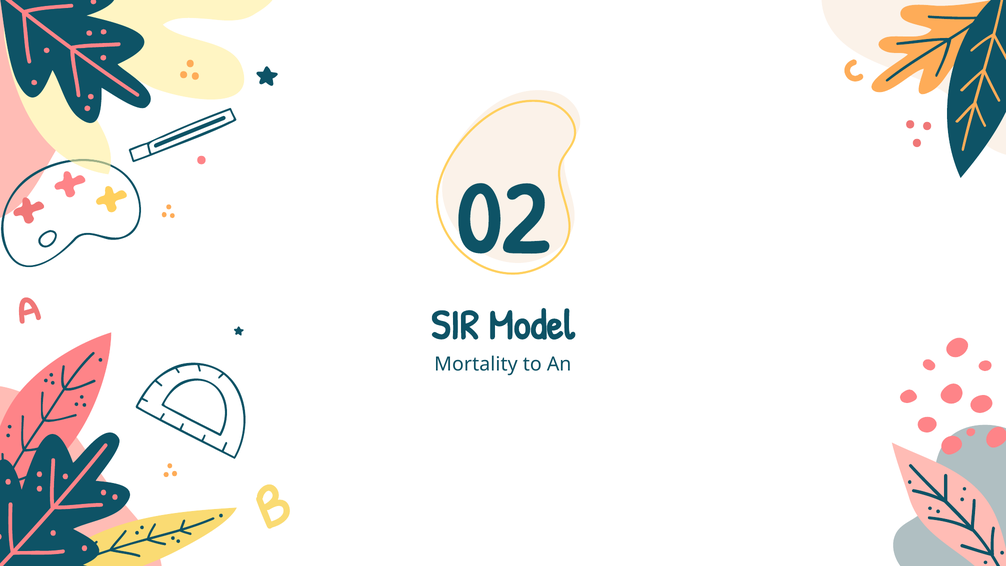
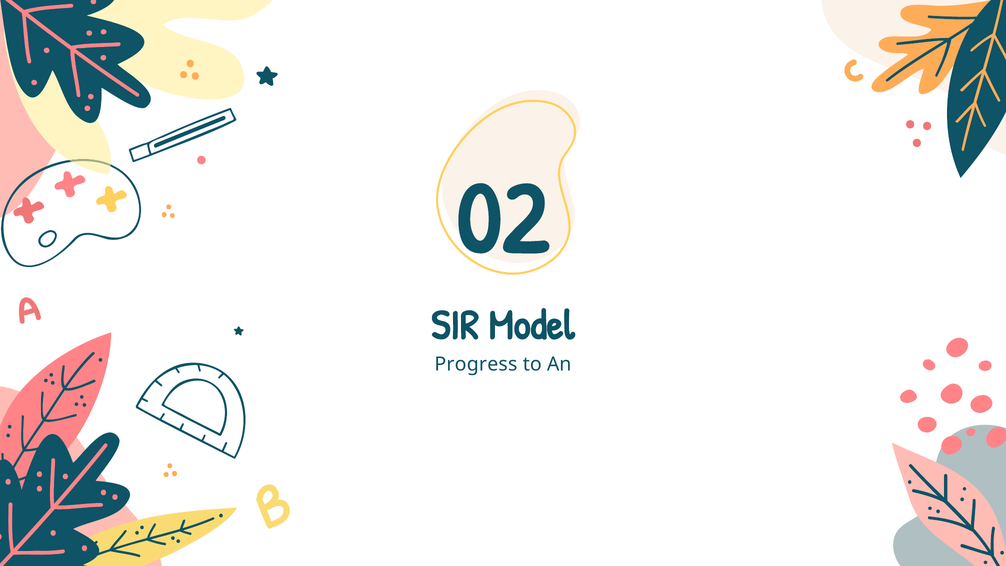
Mortality: Mortality -> Progress
